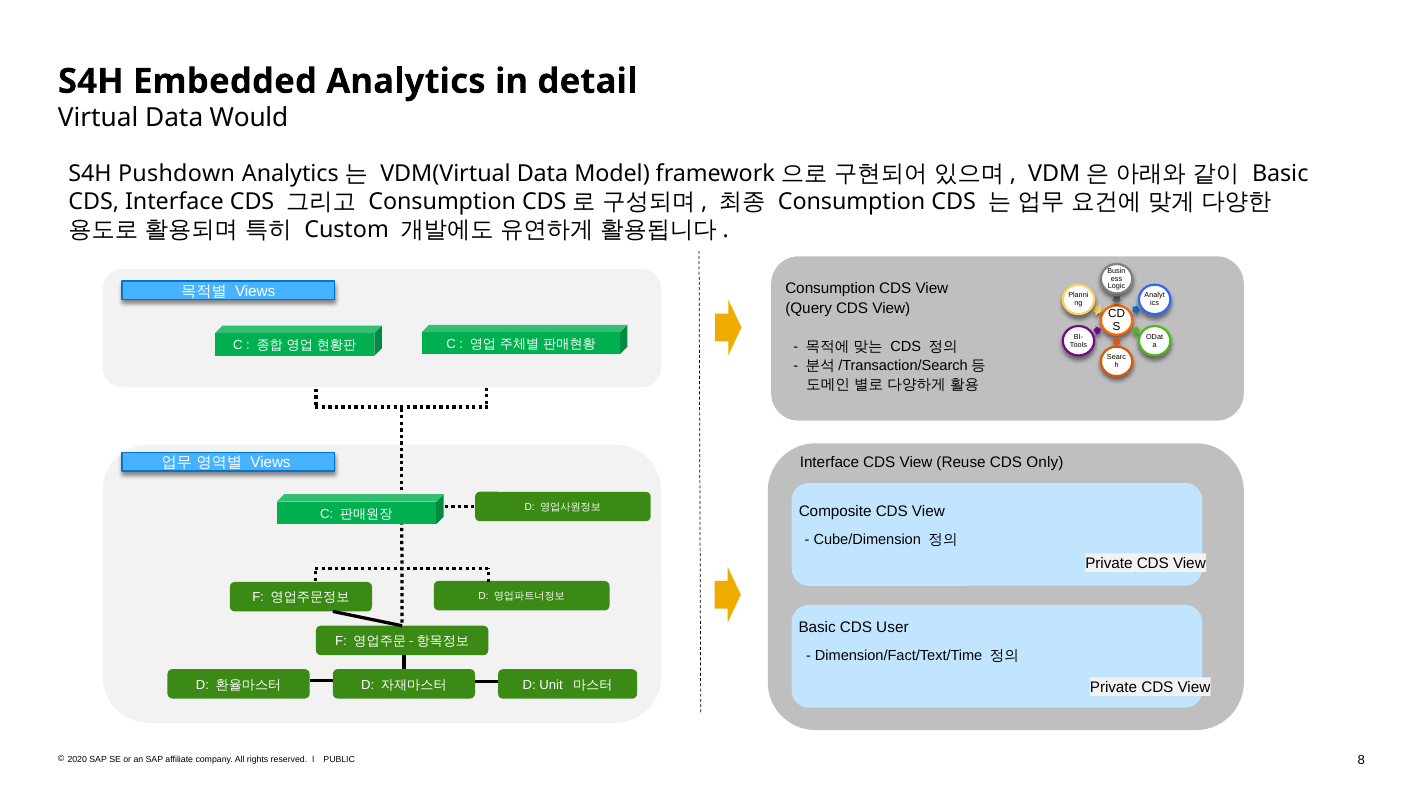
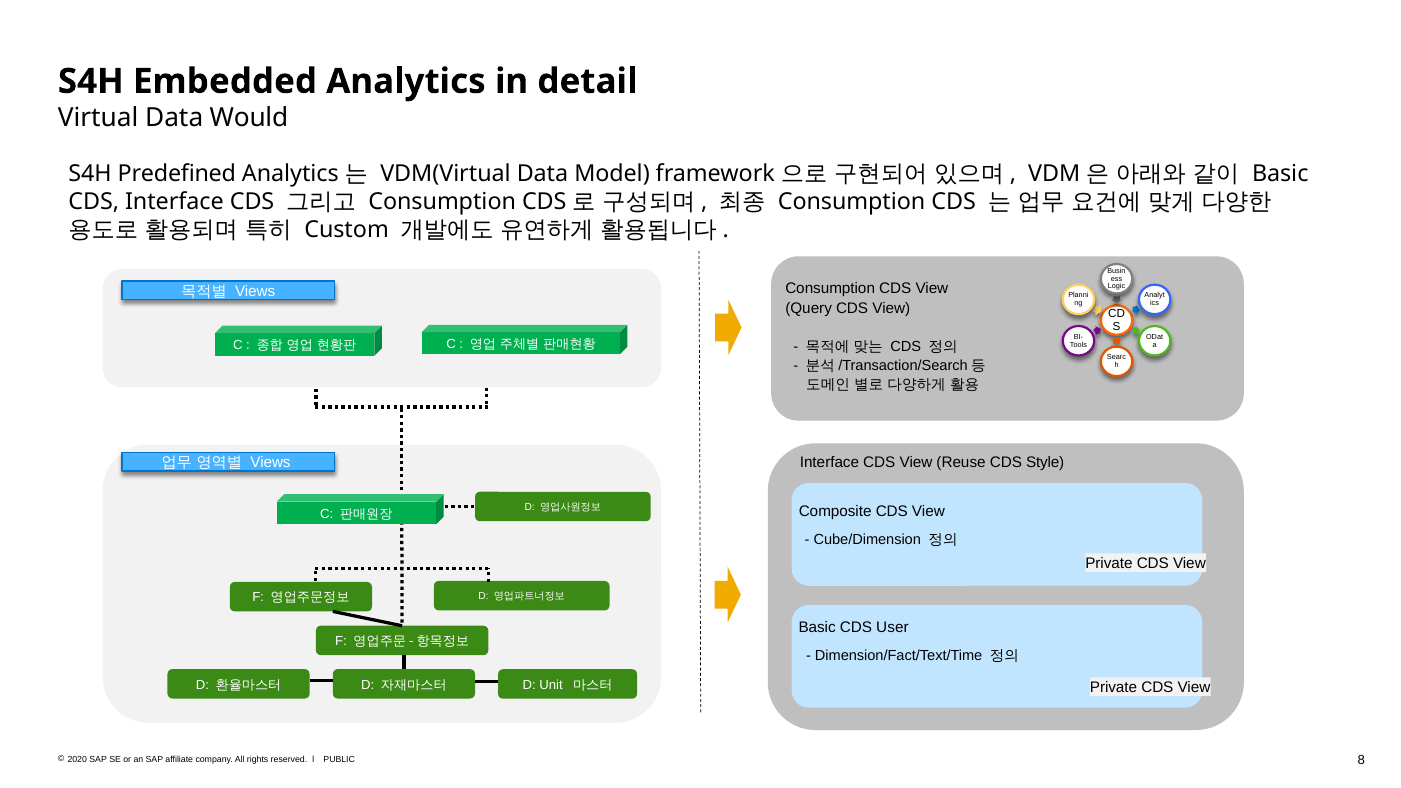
Pushdown: Pushdown -> Predefined
Only: Only -> Style
